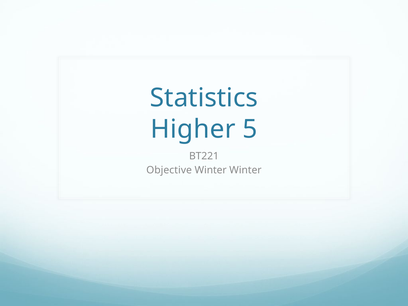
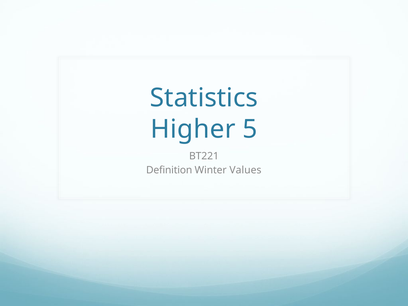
Objective: Objective -> Definition
Winter Winter: Winter -> Values
